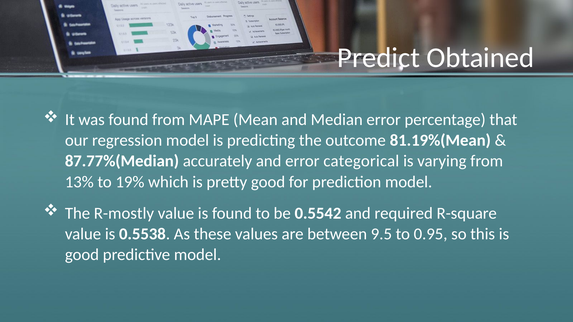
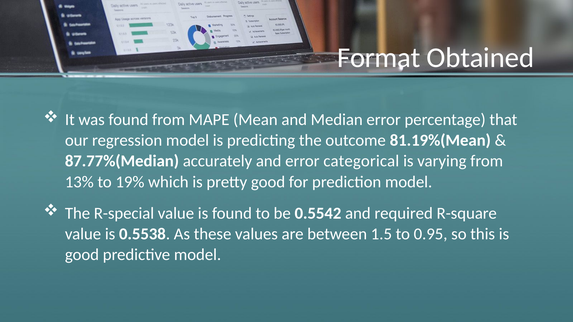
Predict: Predict -> Format
R-mostly: R-mostly -> R-special
9.5: 9.5 -> 1.5
